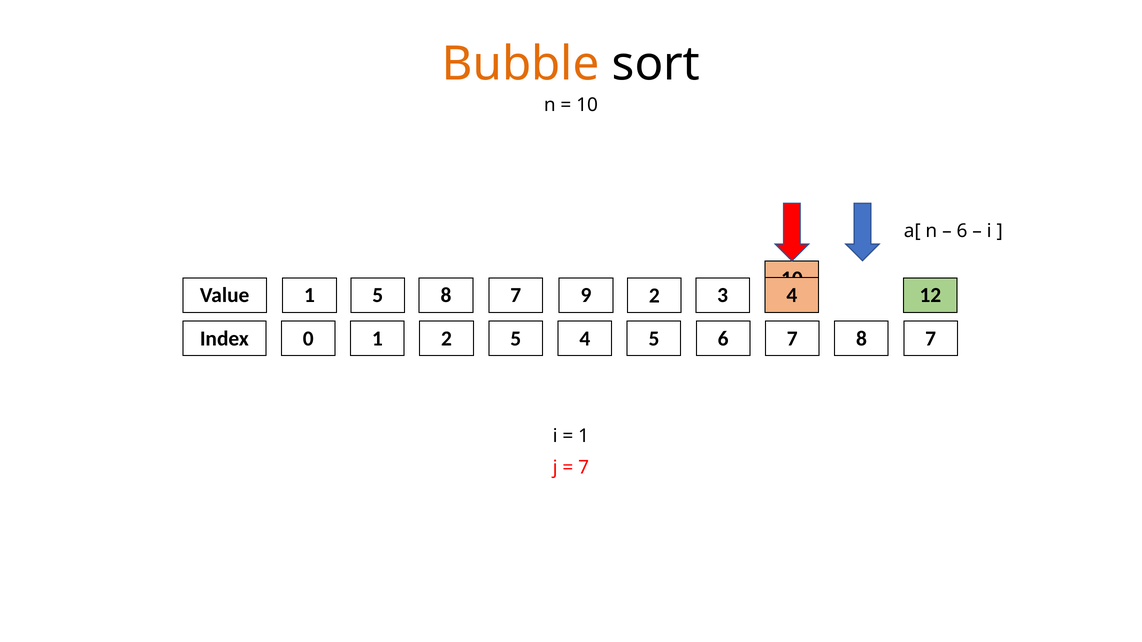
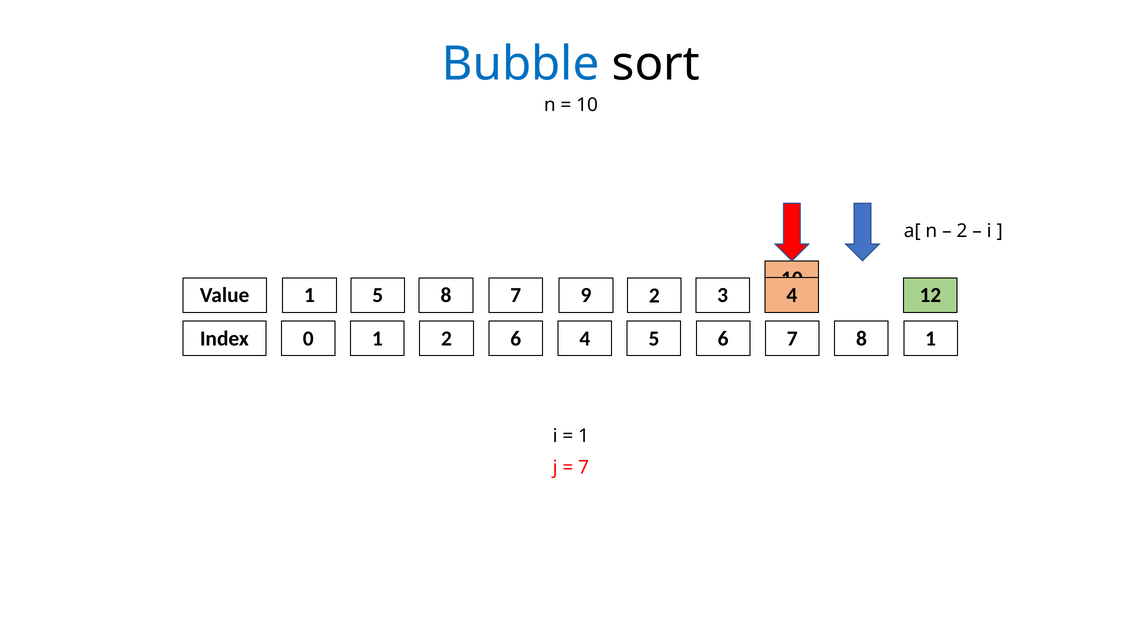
Bubble colour: orange -> blue
6 at (962, 231): 6 -> 2
2 5: 5 -> 6
6 8 7: 7 -> 1
